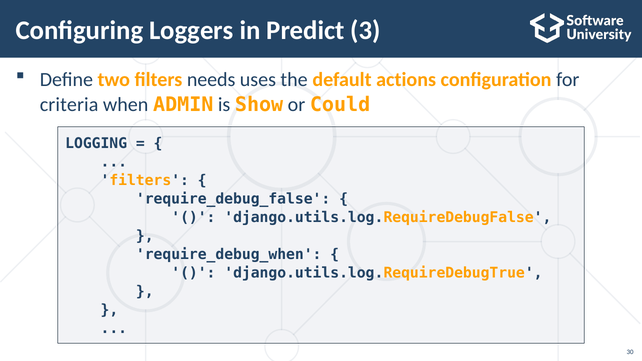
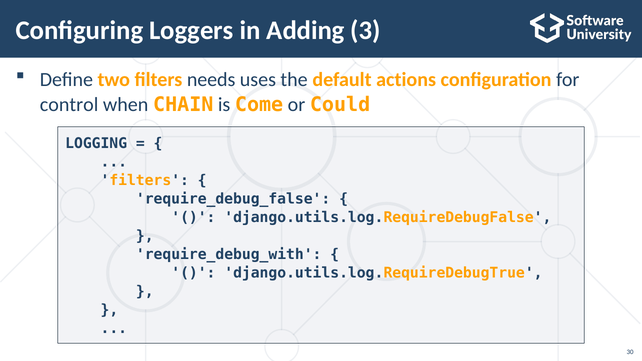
Predict: Predict -> Adding
criteria: criteria -> control
ADMIN: ADMIN -> CHAIN
Show: Show -> Come
require_debug_when: require_debug_when -> require_debug_with
